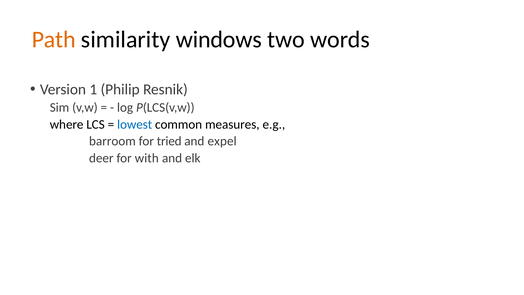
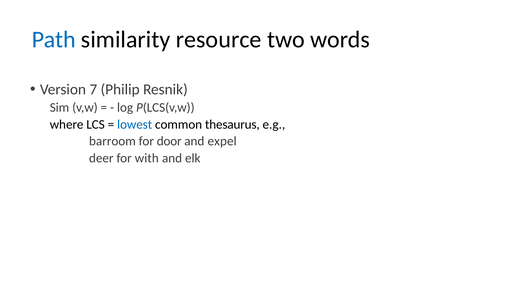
Path colour: orange -> blue
windows: windows -> resource
1: 1 -> 7
measures: measures -> thesaurus
tried: tried -> door
